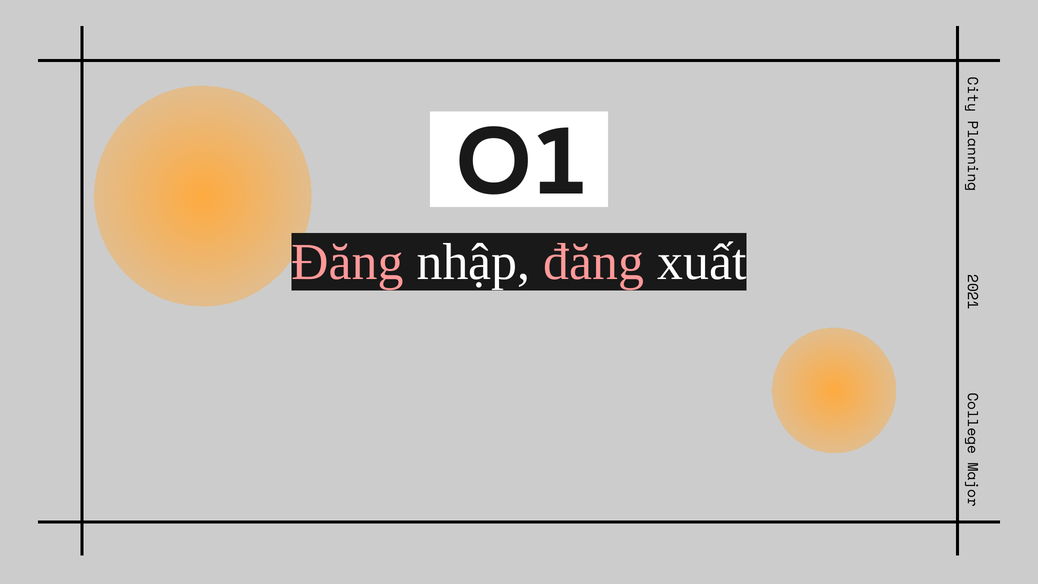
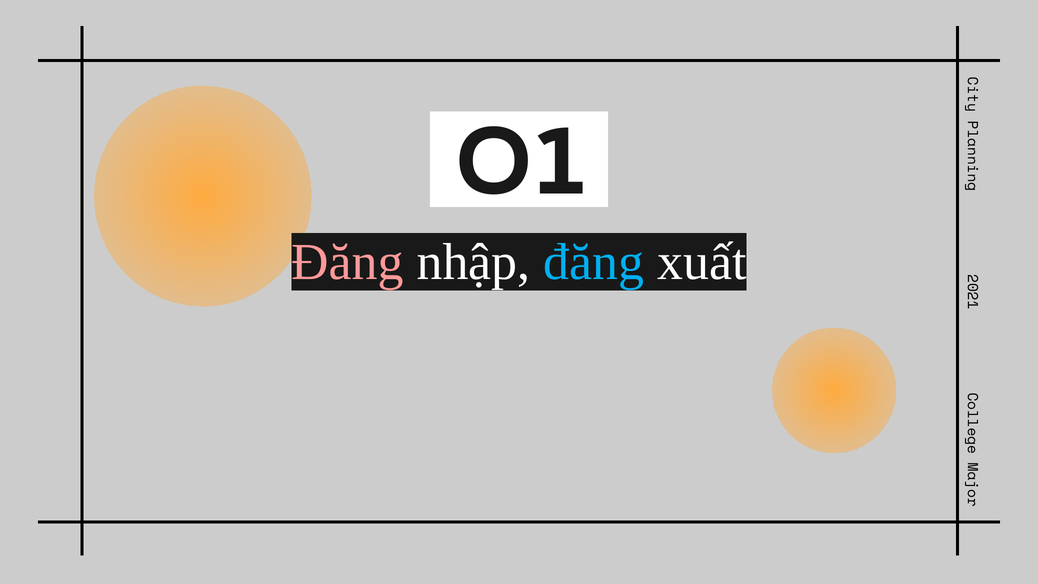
đăng at (594, 262) colour: pink -> light blue
